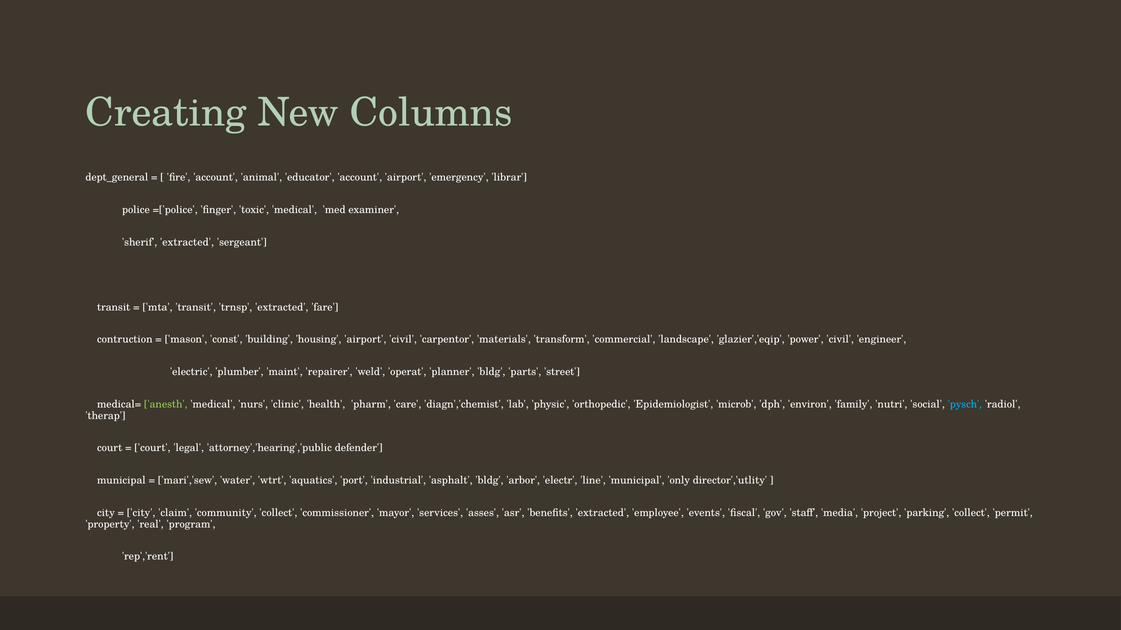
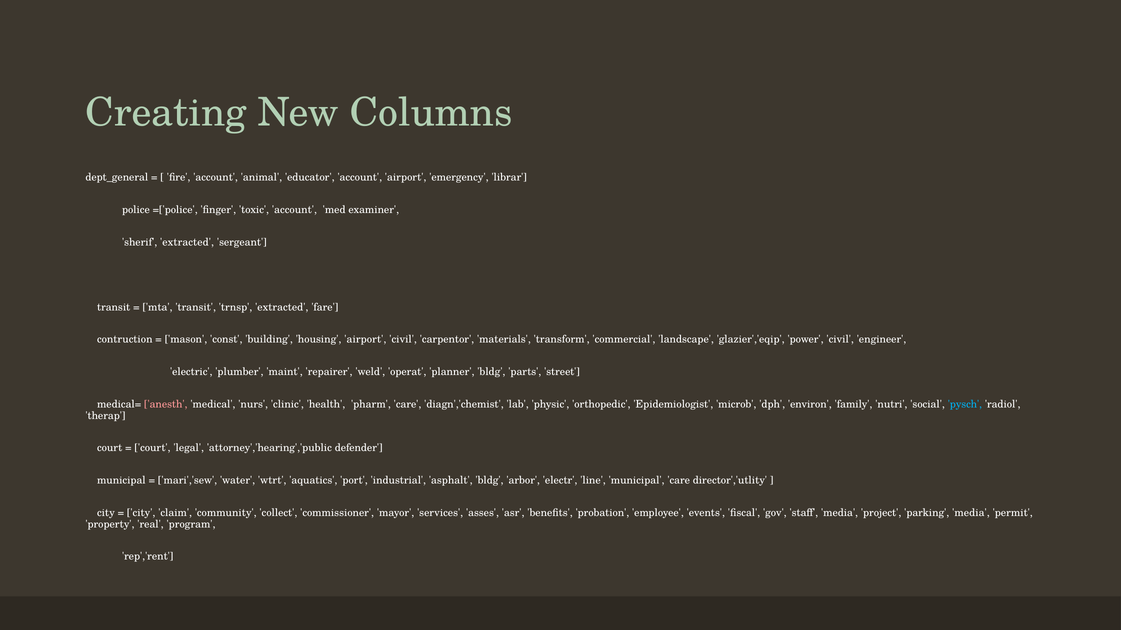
toxic medical: medical -> account
anesth colour: light green -> pink
municipal only: only -> care
benefits extracted: extracted -> probation
parking collect: collect -> media
